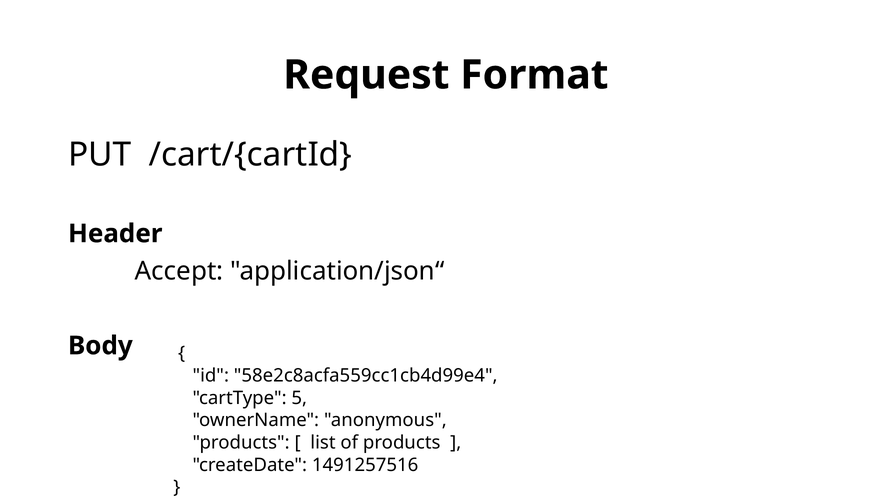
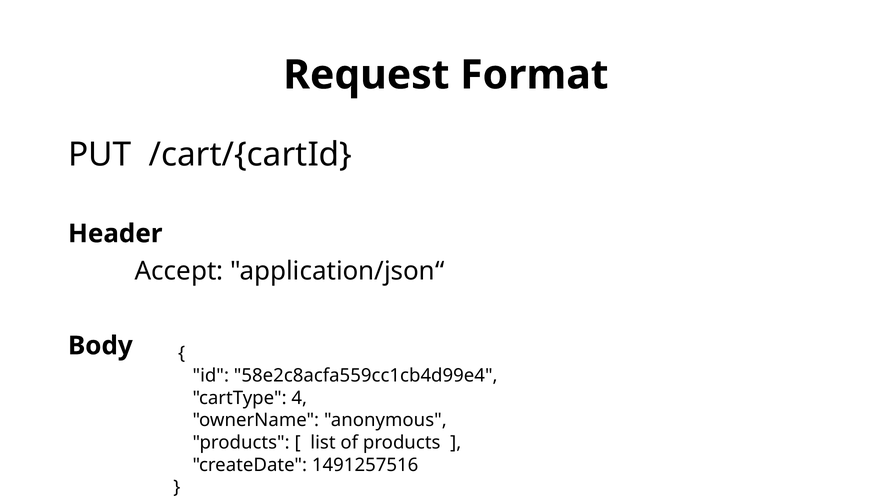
5: 5 -> 4
